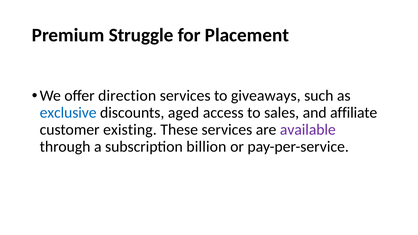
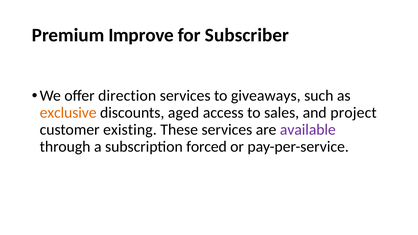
Struggle: Struggle -> Improve
Placement: Placement -> Subscriber
exclusive colour: blue -> orange
affiliate: affiliate -> project
billion: billion -> forced
